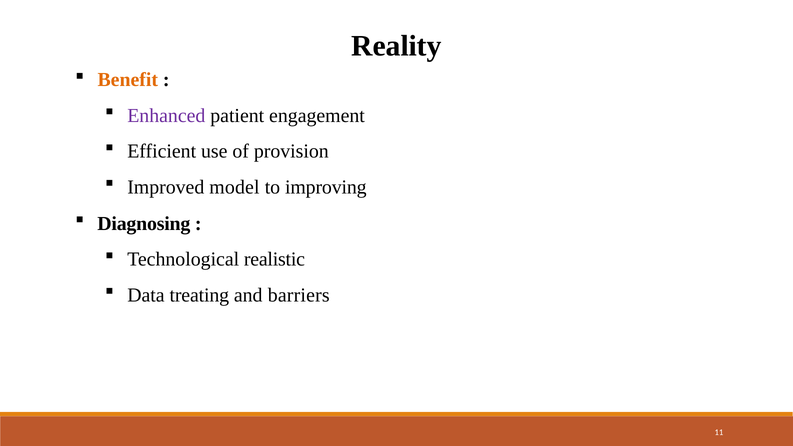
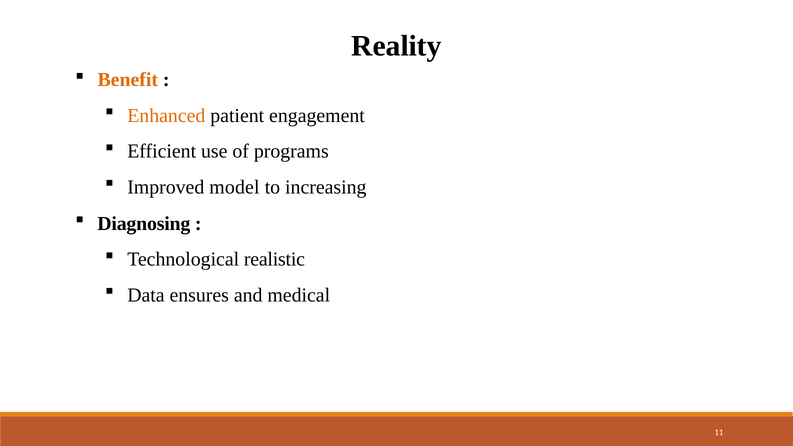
Enhanced colour: purple -> orange
provision: provision -> programs
improving: improving -> increasing
treating: treating -> ensures
barriers: barriers -> medical
